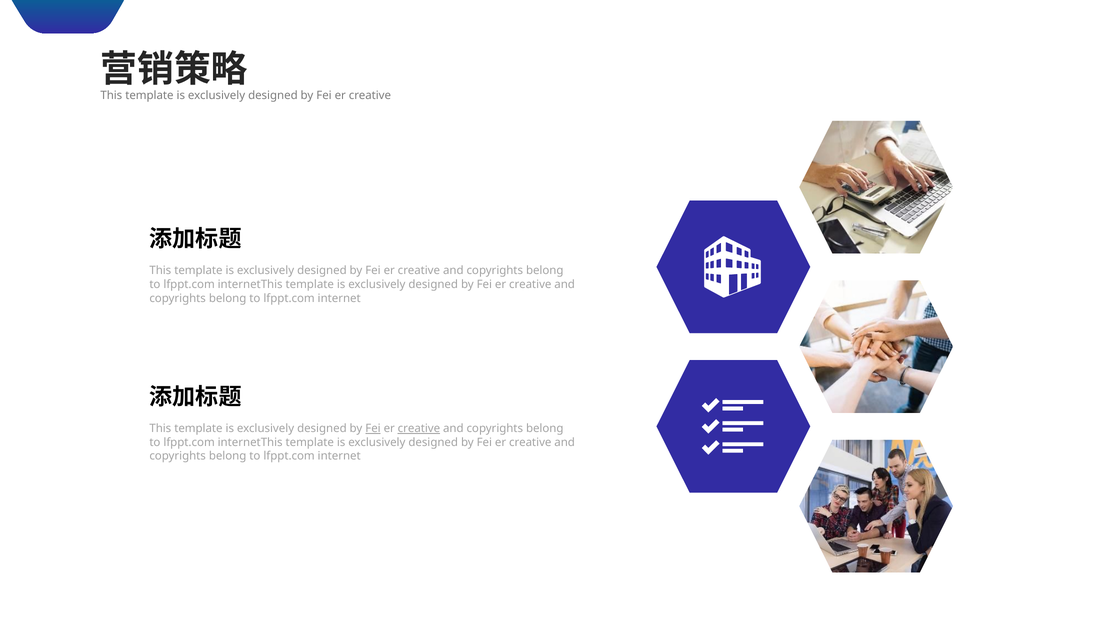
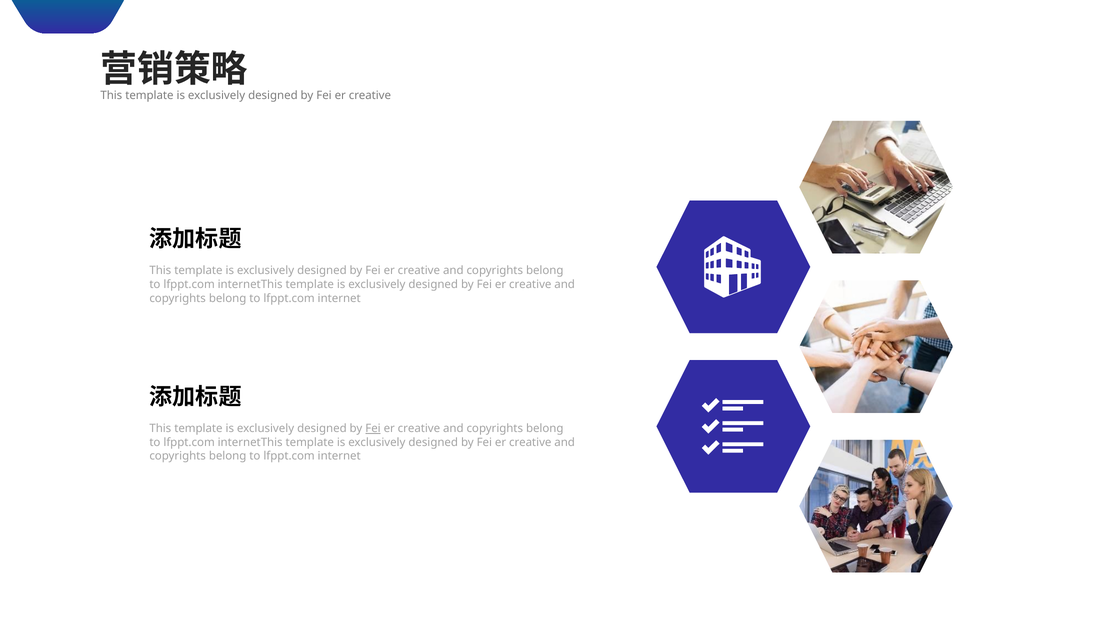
creative at (419, 428) underline: present -> none
